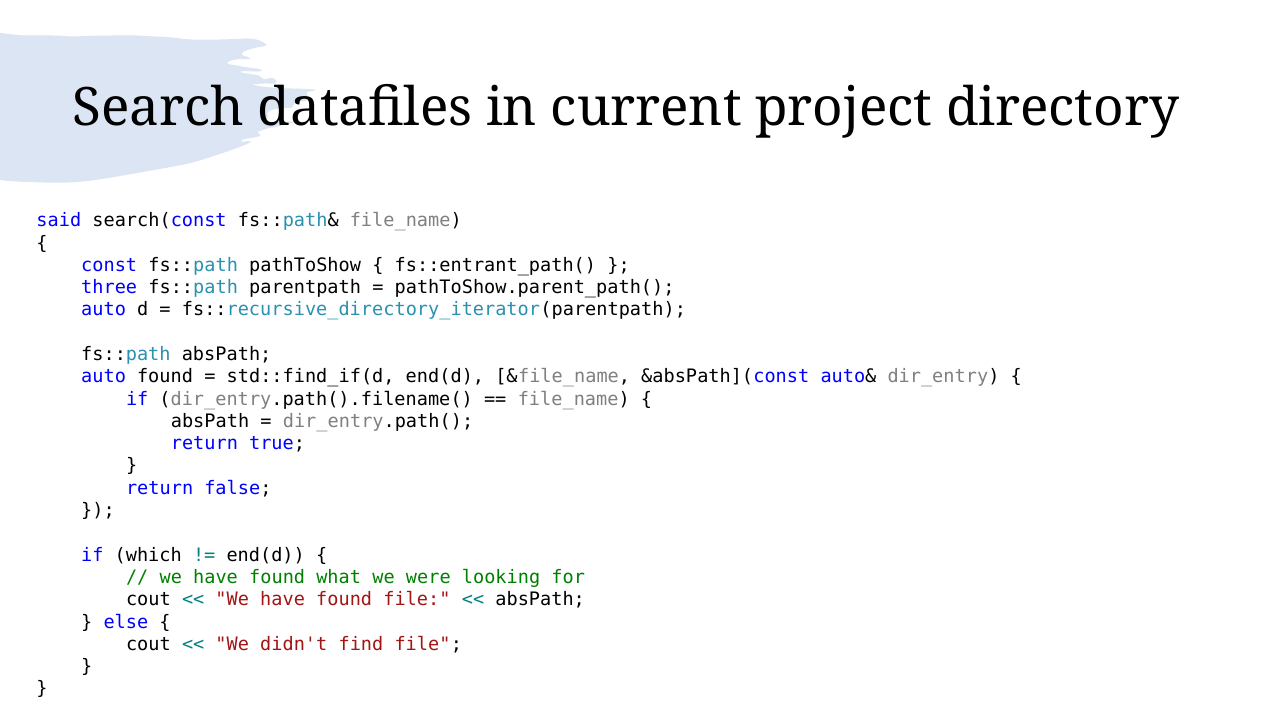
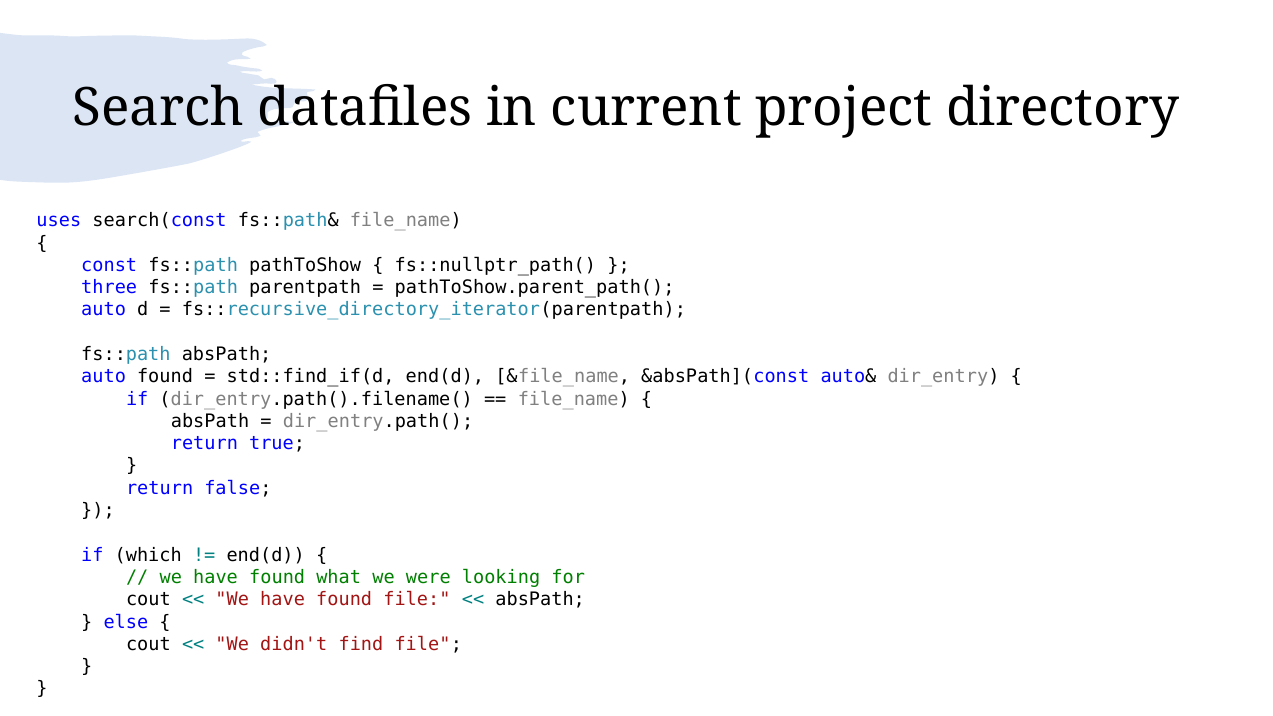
said: said -> uses
fs::entrant_path(: fs::entrant_path( -> fs::nullptr_path(
